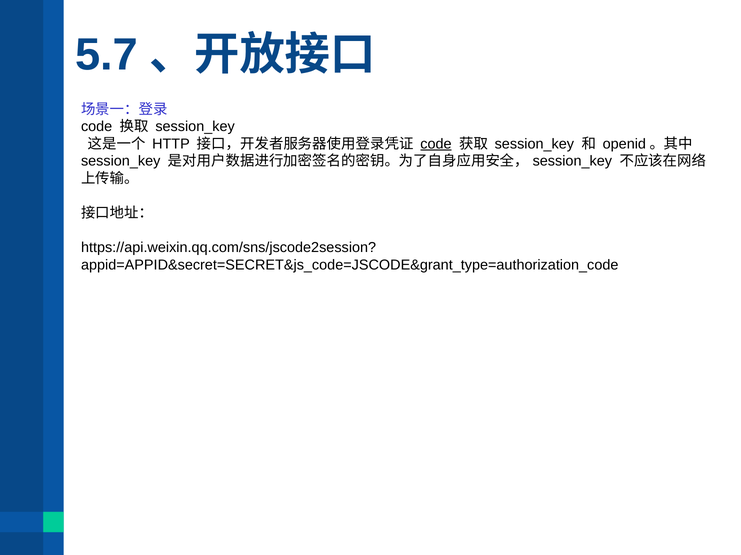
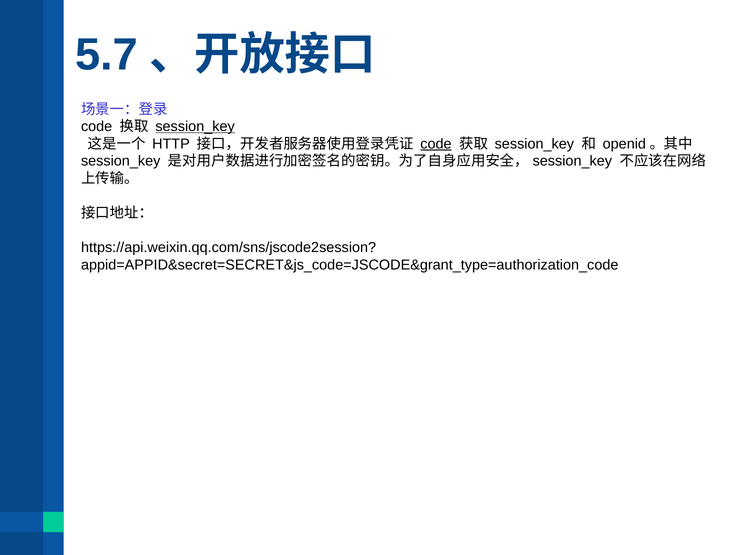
session_key at (195, 127) underline: none -> present
